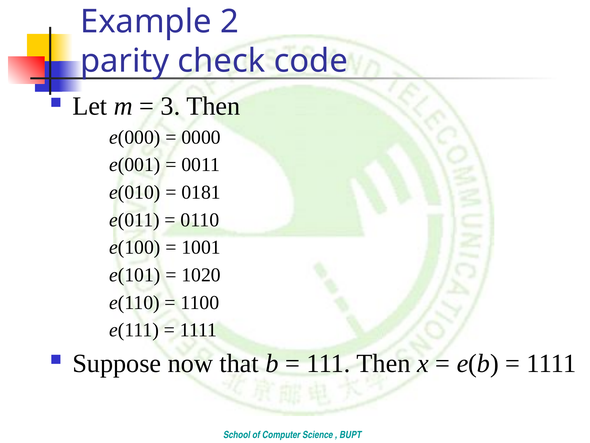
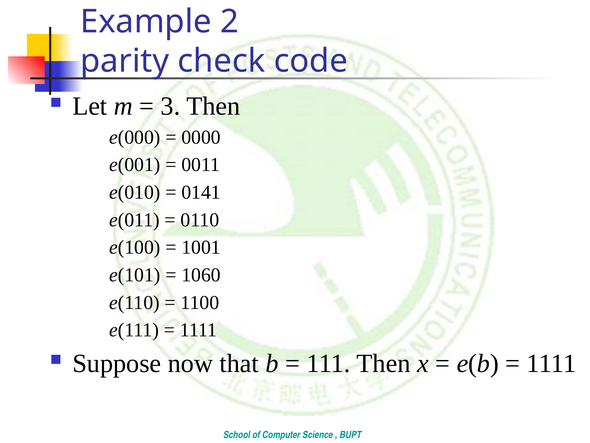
0181: 0181 -> 0141
1020: 1020 -> 1060
